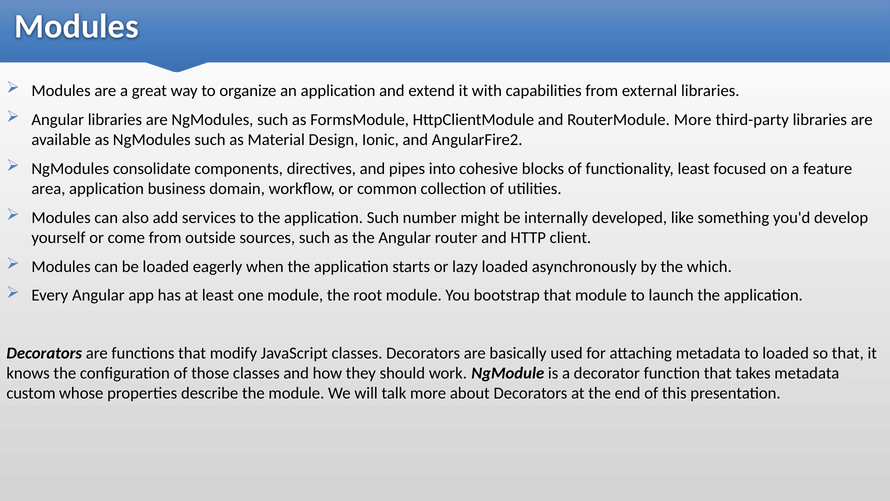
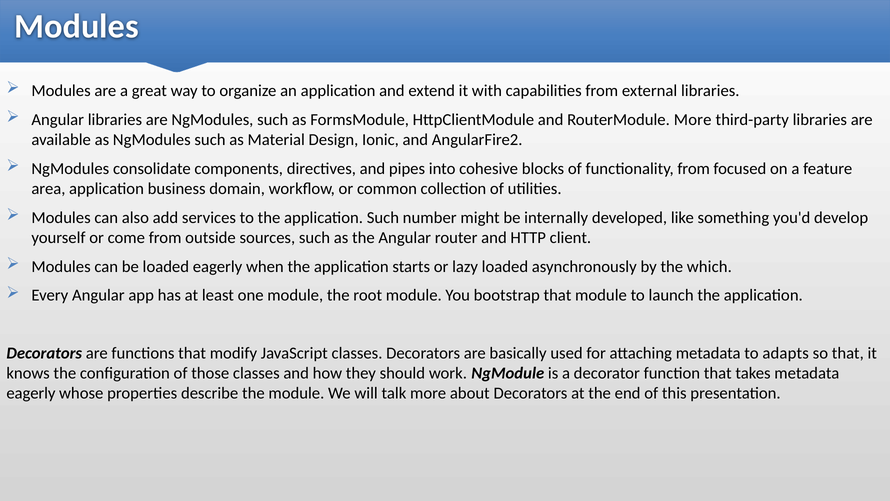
functionality least: least -> from
to loaded: loaded -> adapts
custom at (31, 393): custom -> eagerly
